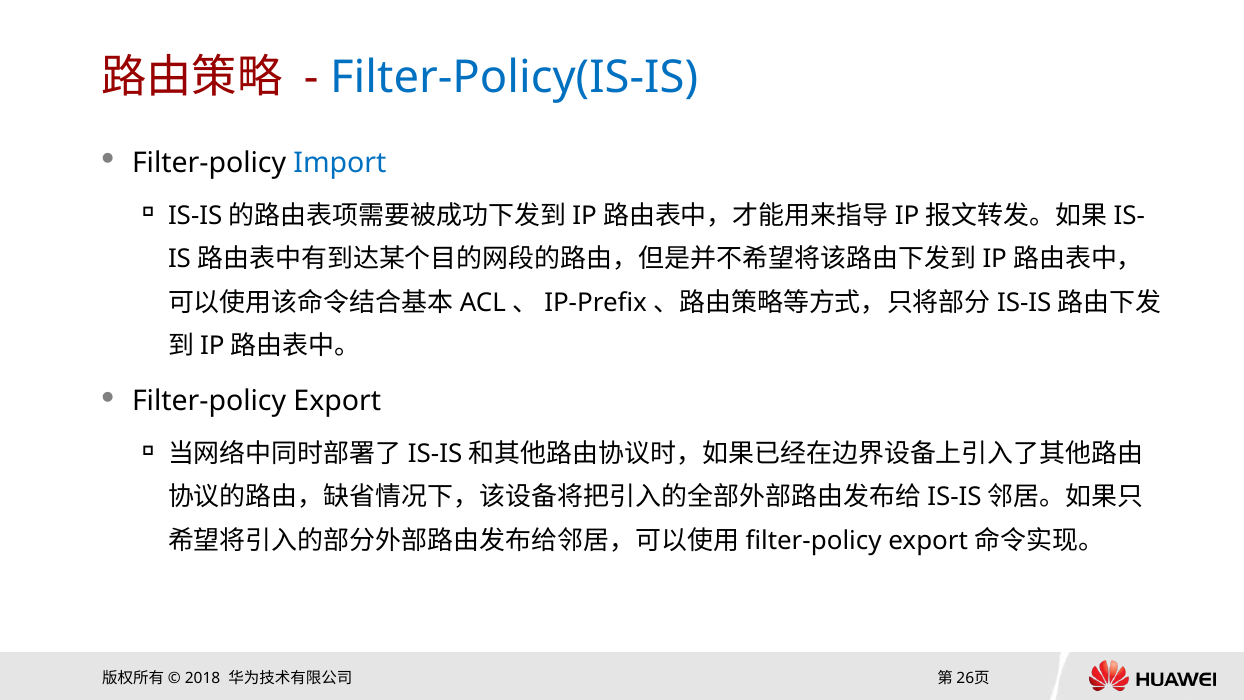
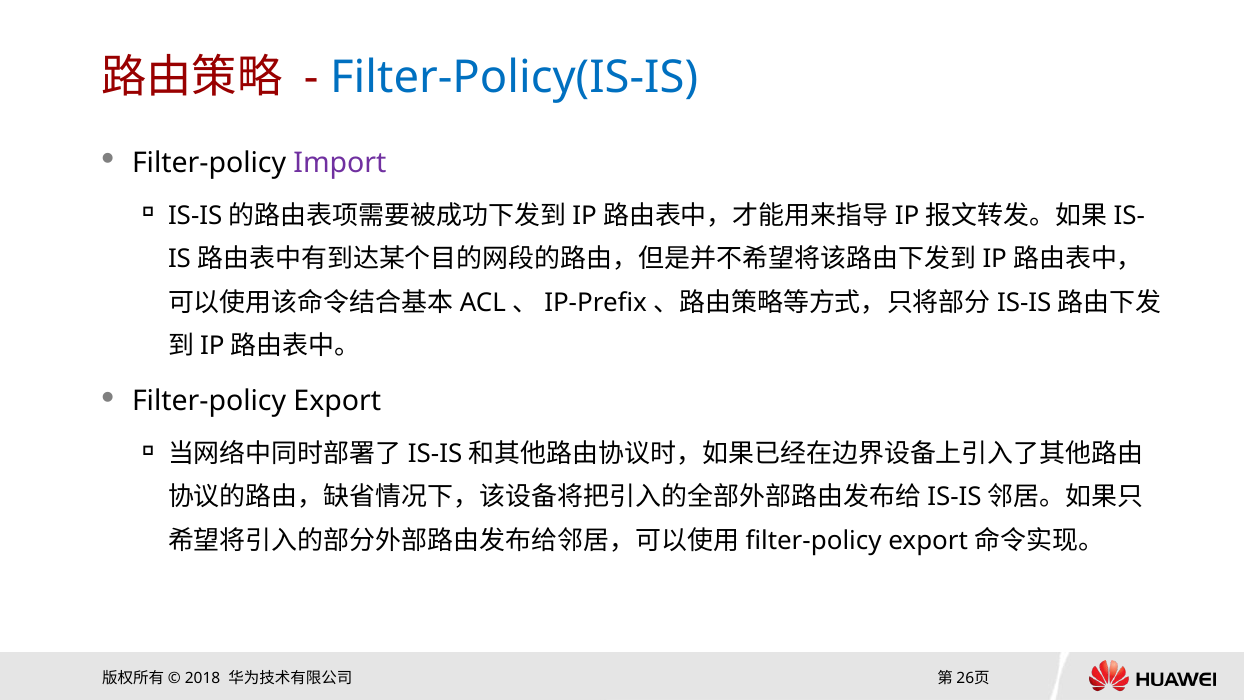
Import colour: blue -> purple
